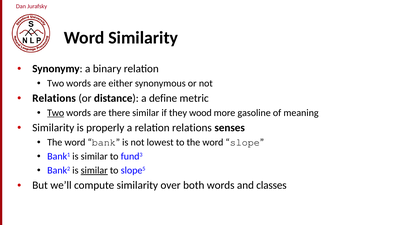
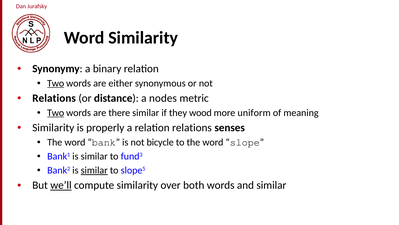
Two at (56, 83) underline: none -> present
define: define -> nodes
gasoline: gasoline -> uniform
lowest: lowest -> bicycle
we’ll underline: none -> present
and classes: classes -> similar
